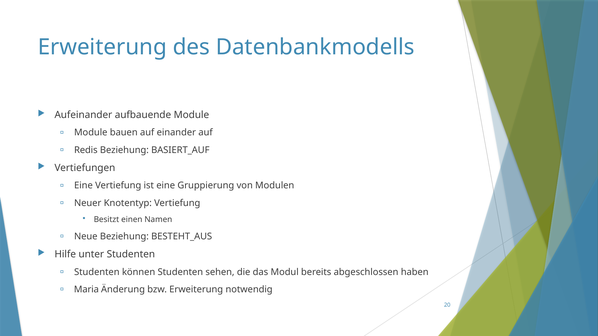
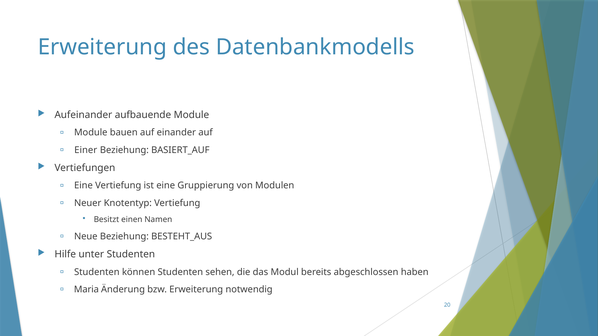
Redis: Redis -> Einer
